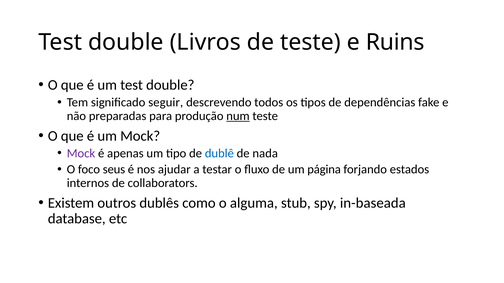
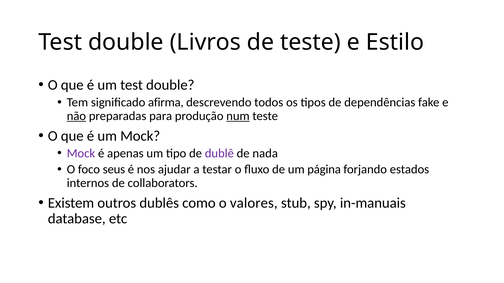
Ruins: Ruins -> Estilo
seguir: seguir -> afirma
não underline: none -> present
dublê colour: blue -> purple
alguma: alguma -> valores
in-baseada: in-baseada -> in-manuais
